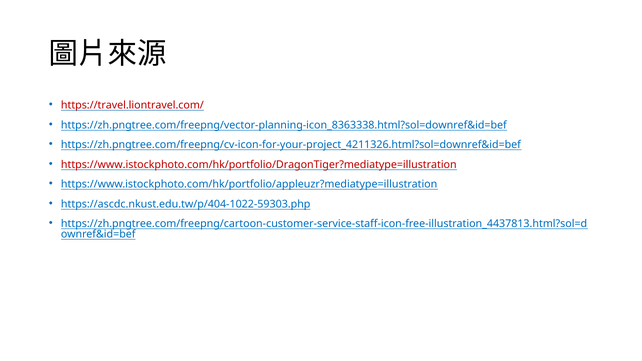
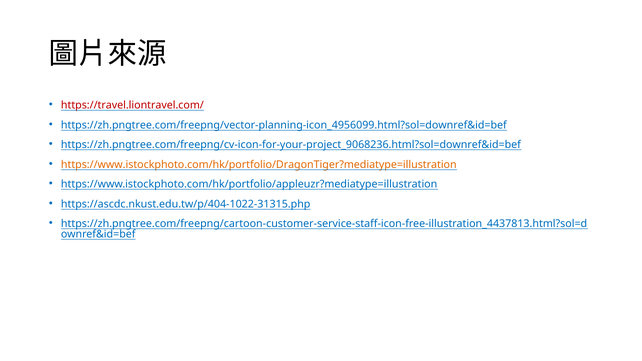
https://zh.pngtree.com/freepng/vector-planning-icon_8363338.html?sol=downref&id=bef: https://zh.pngtree.com/freepng/vector-planning-icon_8363338.html?sol=downref&id=bef -> https://zh.pngtree.com/freepng/vector-planning-icon_4956099.html?sol=downref&id=bef
https://zh.pngtree.com/freepng/cv-icon-for-your-project_4211326.html?sol=downref&id=bef: https://zh.pngtree.com/freepng/cv-icon-for-your-project_4211326.html?sol=downref&id=bef -> https://zh.pngtree.com/freepng/cv-icon-for-your-project_9068236.html?sol=downref&id=bef
https://www.istockphoto.com/hk/portfolio/DragonTiger?mediatype=illustration colour: red -> orange
https://ascdc.nkust.edu.tw/p/404-1022-59303.php: https://ascdc.nkust.edu.tw/p/404-1022-59303.php -> https://ascdc.nkust.edu.tw/p/404-1022-31315.php
